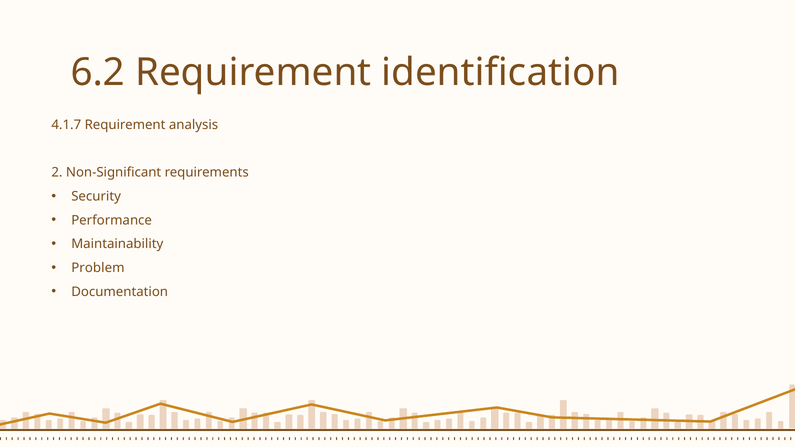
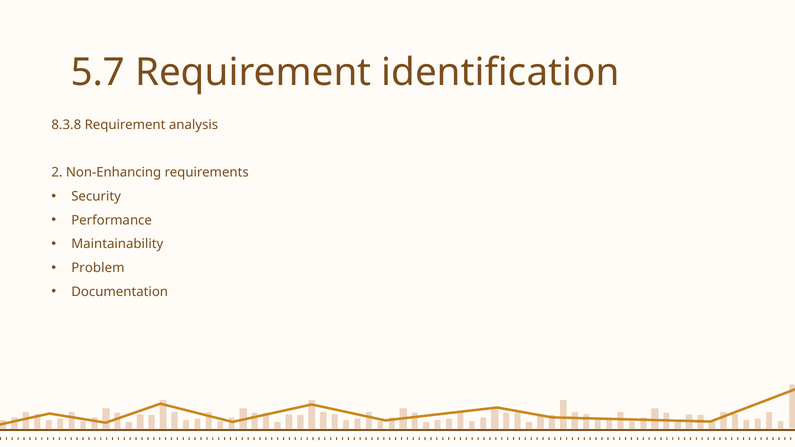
6.2: 6.2 -> 5.7
4.1.7: 4.1.7 -> 8.3.8
Non-Significant: Non-Significant -> Non-Enhancing
